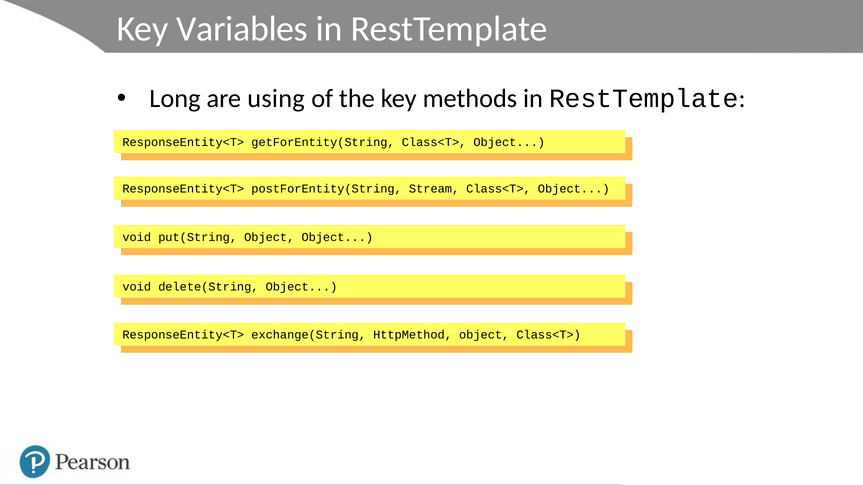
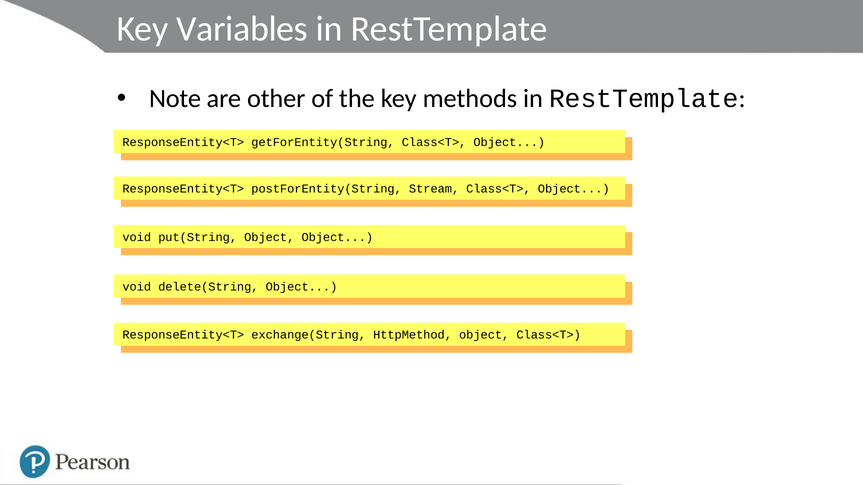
Long: Long -> Note
using: using -> other
